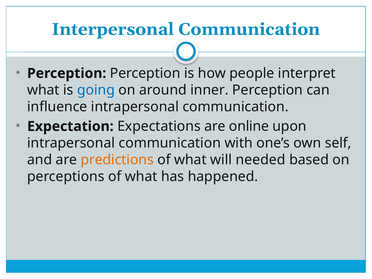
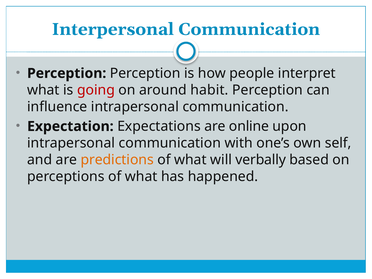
going colour: blue -> red
inner: inner -> habit
needed: needed -> verbally
